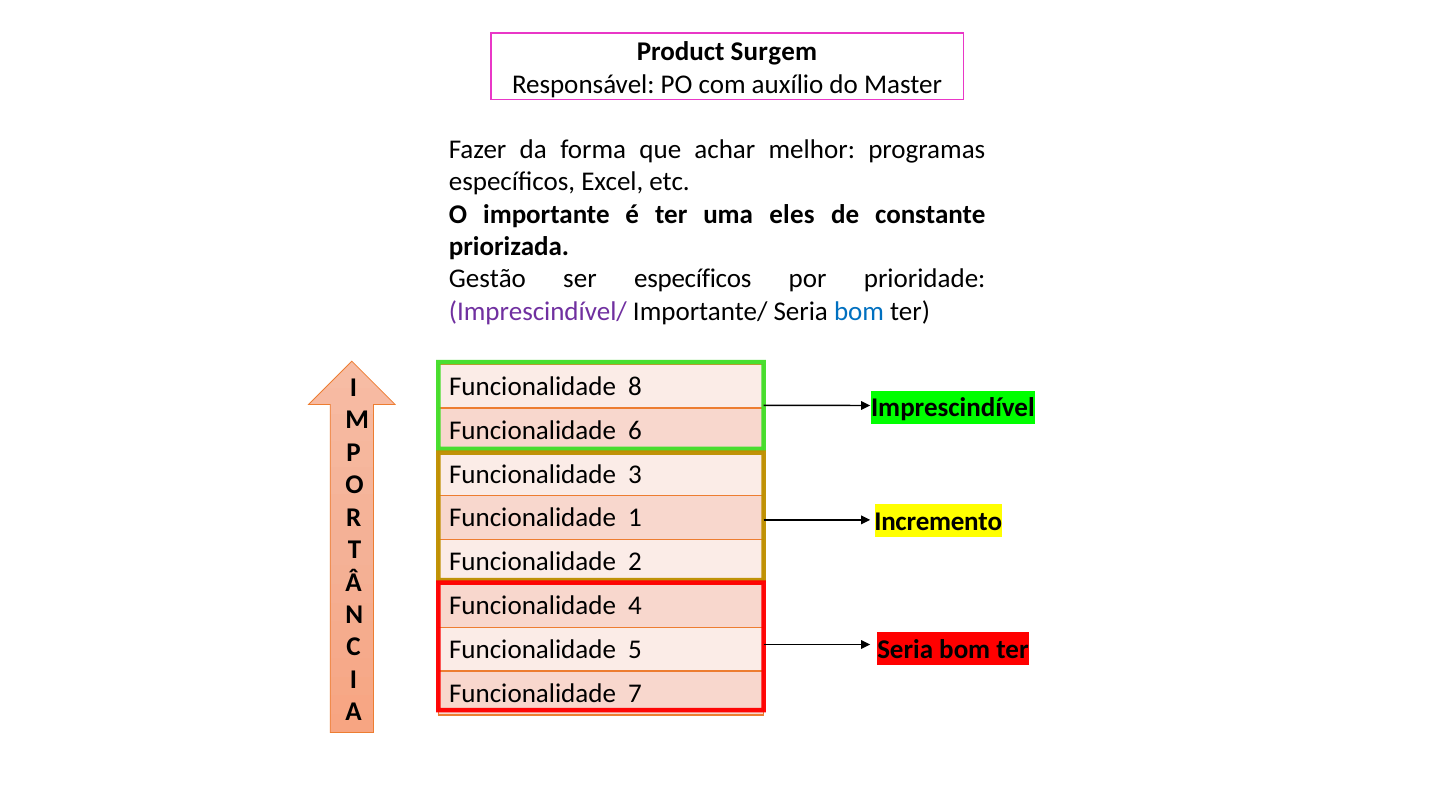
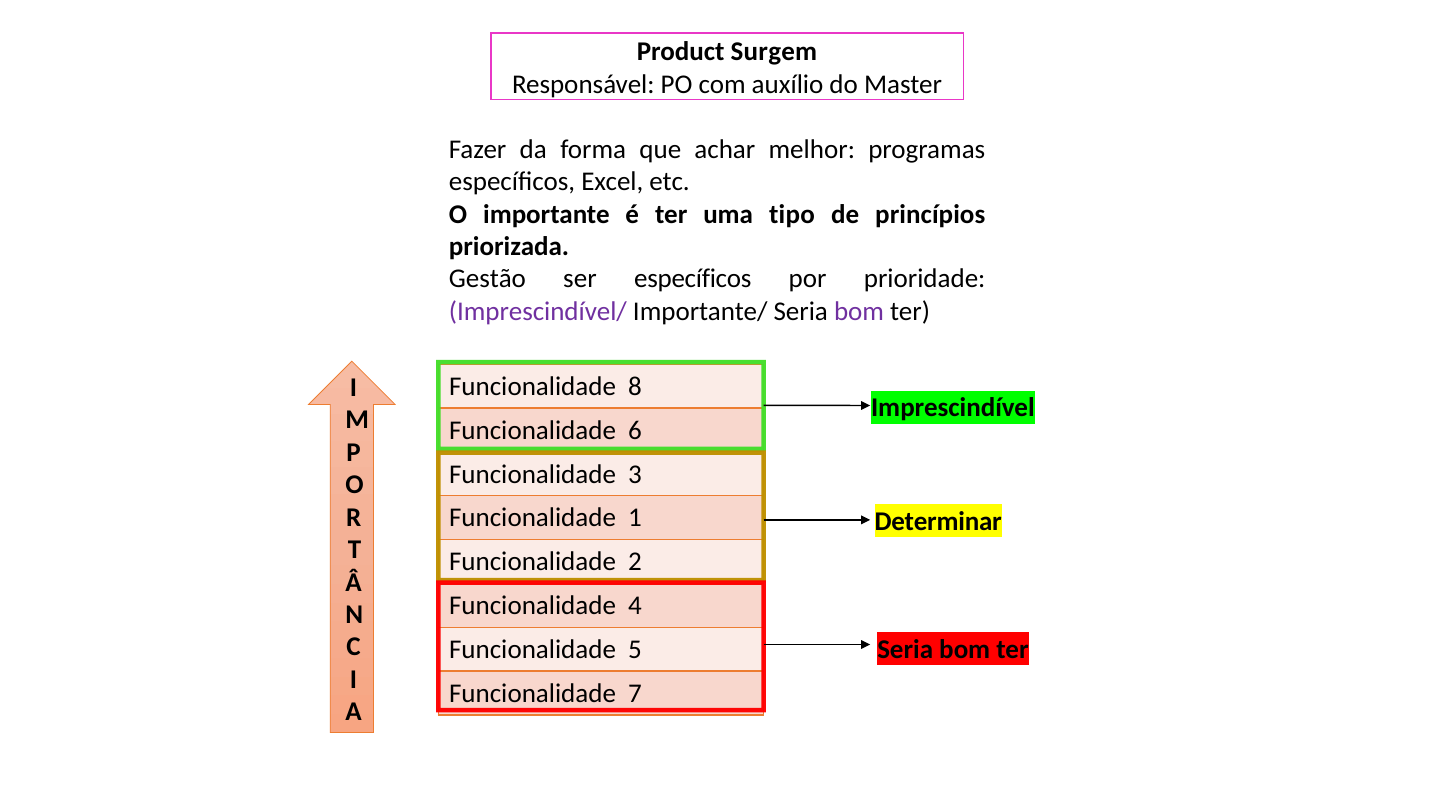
eles: eles -> tipo
constante: constante -> princípios
bom at (859, 312) colour: blue -> purple
Incremento: Incremento -> Determinar
